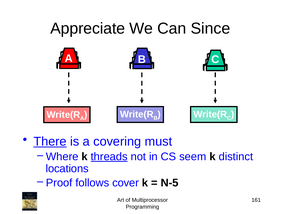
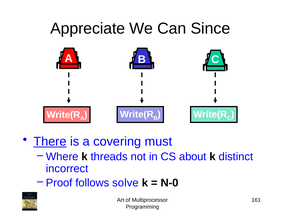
threads underline: present -> none
seem: seem -> about
locations: locations -> incorrect
cover: cover -> solve
N-5: N-5 -> N-0
